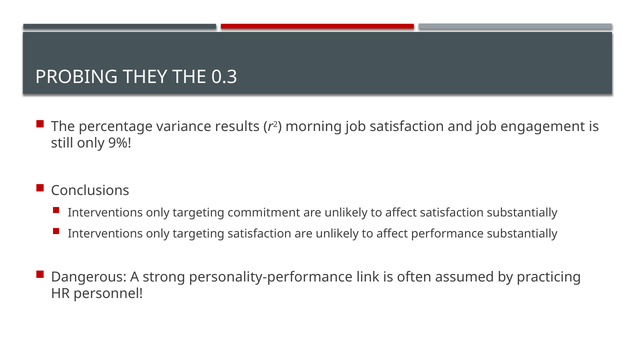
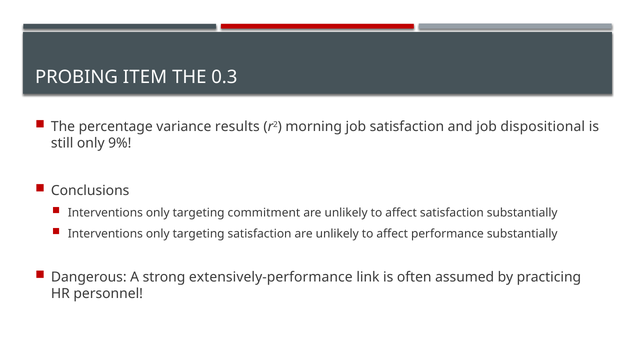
THEY: THEY -> ITEM
engagement: engagement -> dispositional
personality-performance: personality-performance -> extensively-performance
